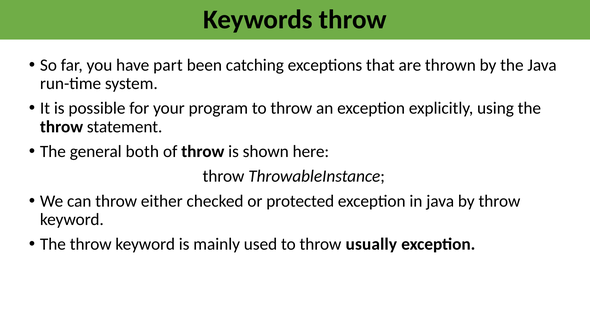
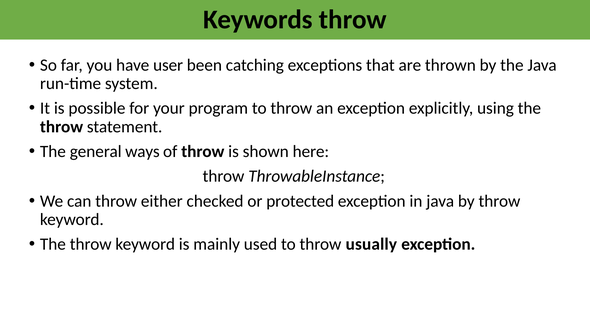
part: part -> user
both: both -> ways
